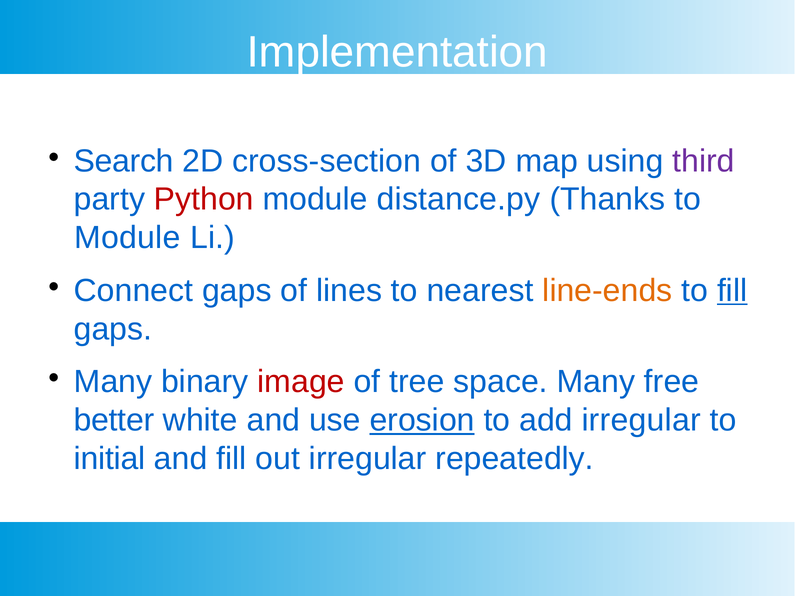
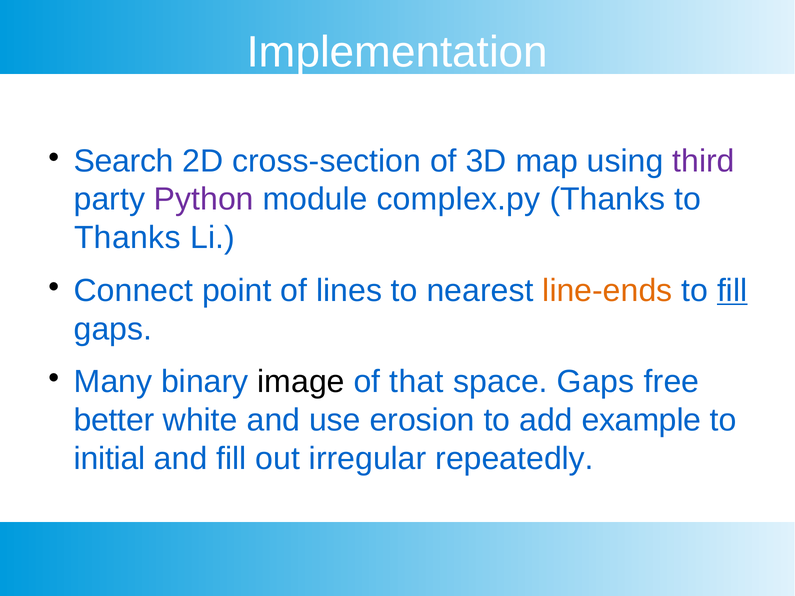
Python colour: red -> purple
distance.py: distance.py -> complex.py
Module at (127, 238): Module -> Thanks
Connect gaps: gaps -> point
image colour: red -> black
tree: tree -> that
space Many: Many -> Gaps
erosion underline: present -> none
add irregular: irregular -> example
